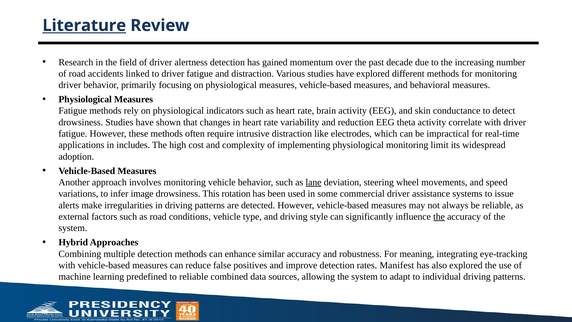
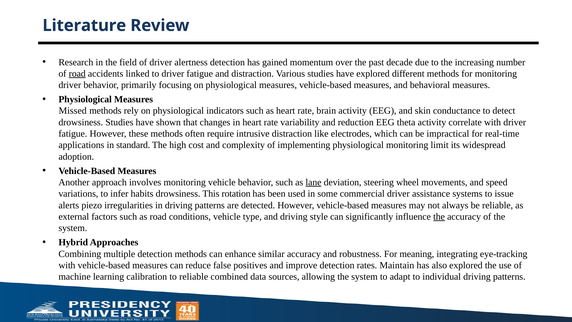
Literature underline: present -> none
road at (77, 74) underline: none -> present
Fatigue at (73, 111): Fatigue -> Missed
includes: includes -> standard
image: image -> habits
make: make -> piezo
Manifest: Manifest -> Maintain
predefined: predefined -> calibration
